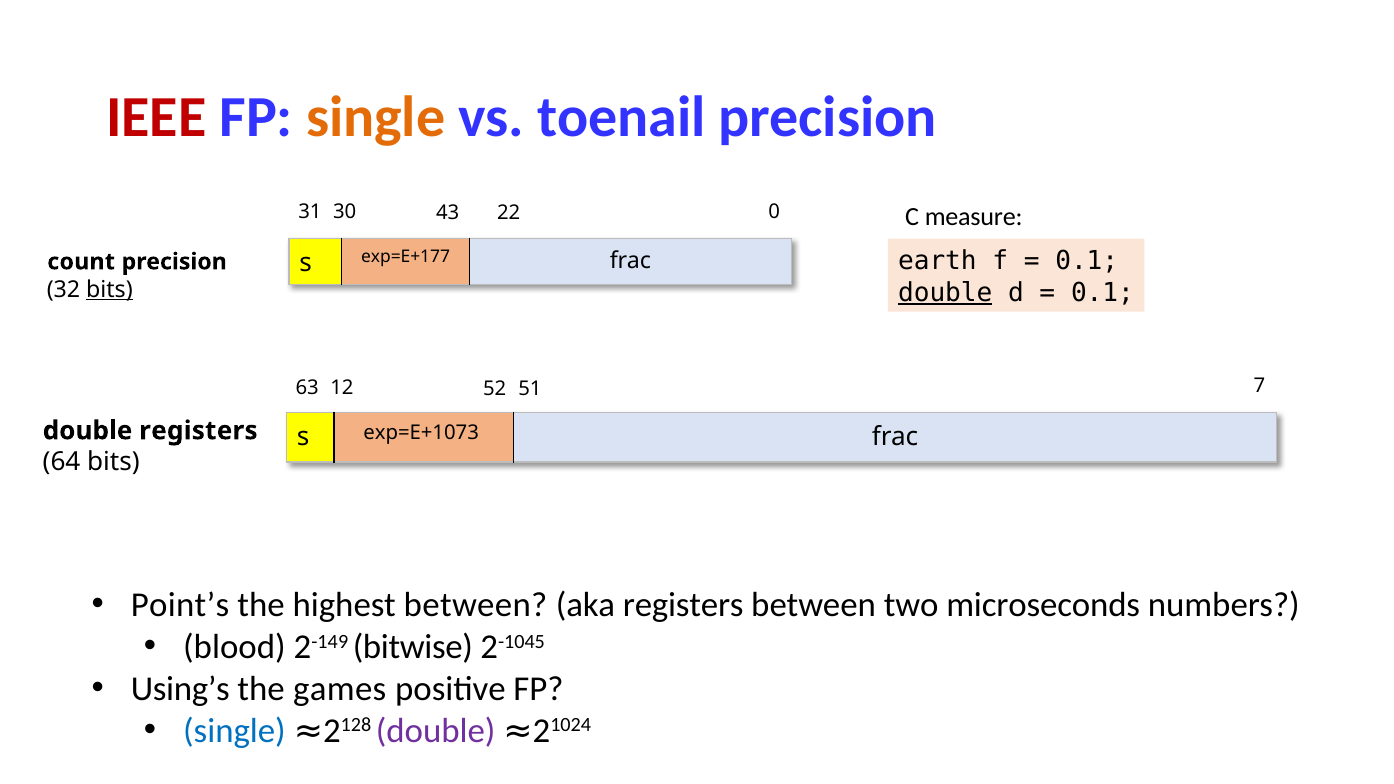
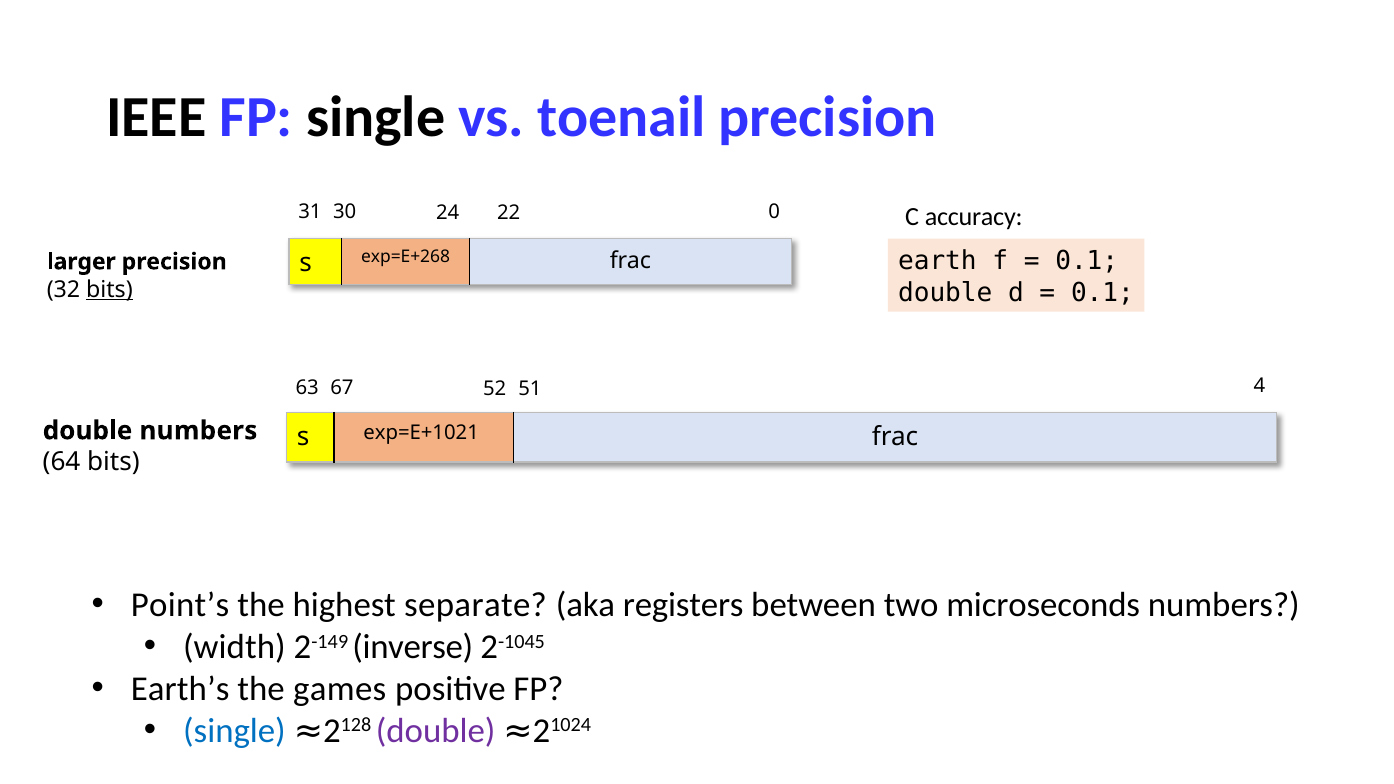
IEEE colour: red -> black
single at (376, 117) colour: orange -> black
measure: measure -> accuracy
43: 43 -> 24
exp=E+177: exp=E+177 -> exp=E+268
count: count -> larger
double at (945, 293) underline: present -> none
12: 12 -> 67
7: 7 -> 4
double registers: registers -> numbers
exp=E+1073: exp=E+1073 -> exp=E+1021
highest between: between -> separate
blood: blood -> width
bitwise: bitwise -> inverse
Using’s: Using’s -> Earth’s
